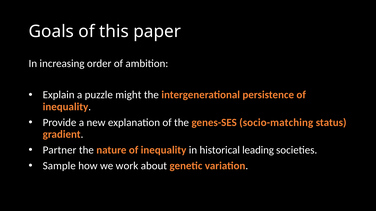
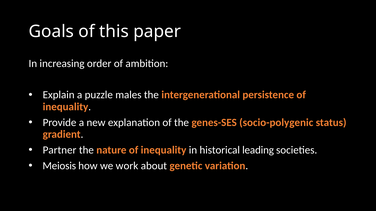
might: might -> males
socio-matching: socio-matching -> socio-polygenic
Sample: Sample -> Meiosis
